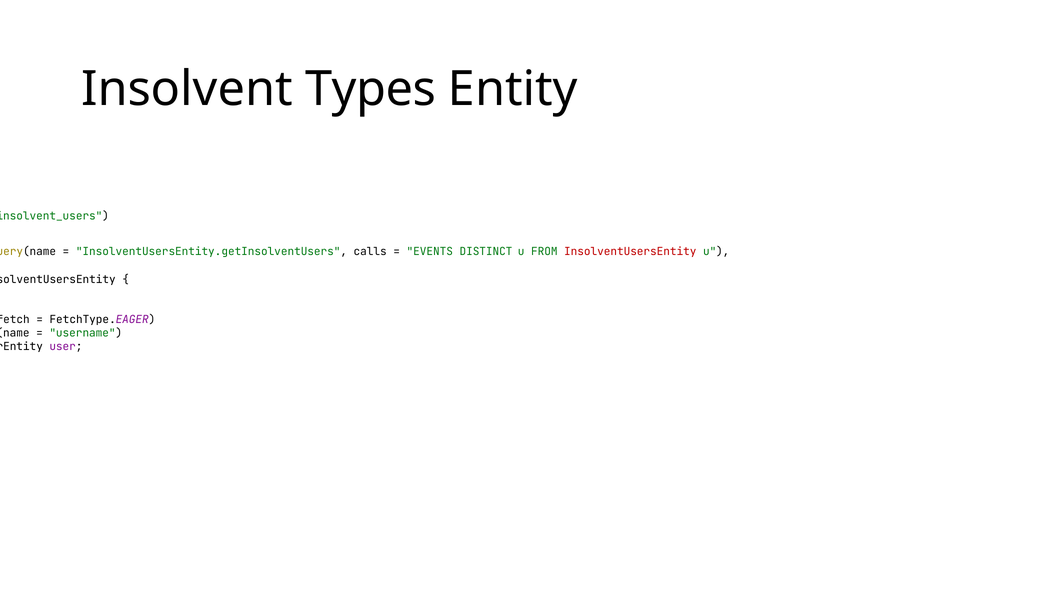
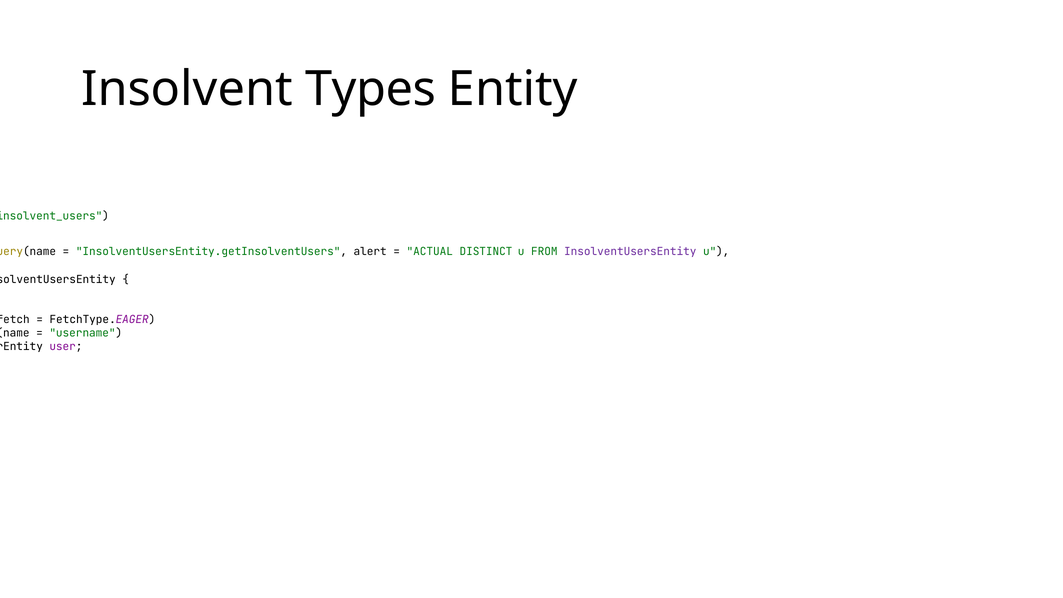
calls: calls -> alert
EVENTS: EVENTS -> ACTUAL
InsolventUsersEntity at (630, 251) colour: red -> purple
